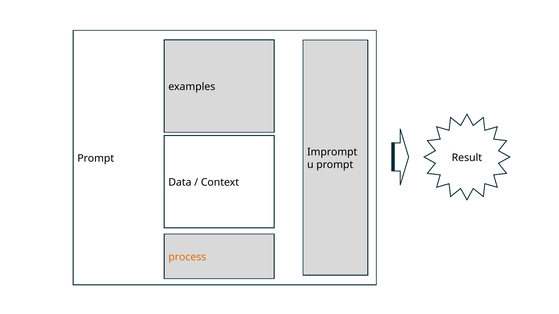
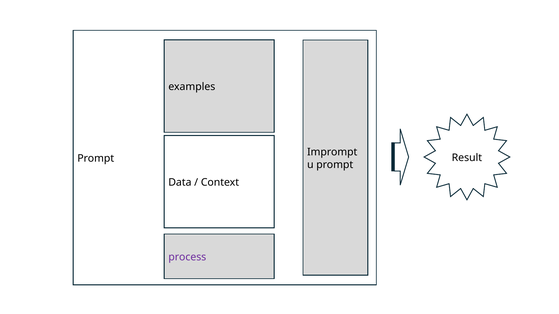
process colour: orange -> purple
